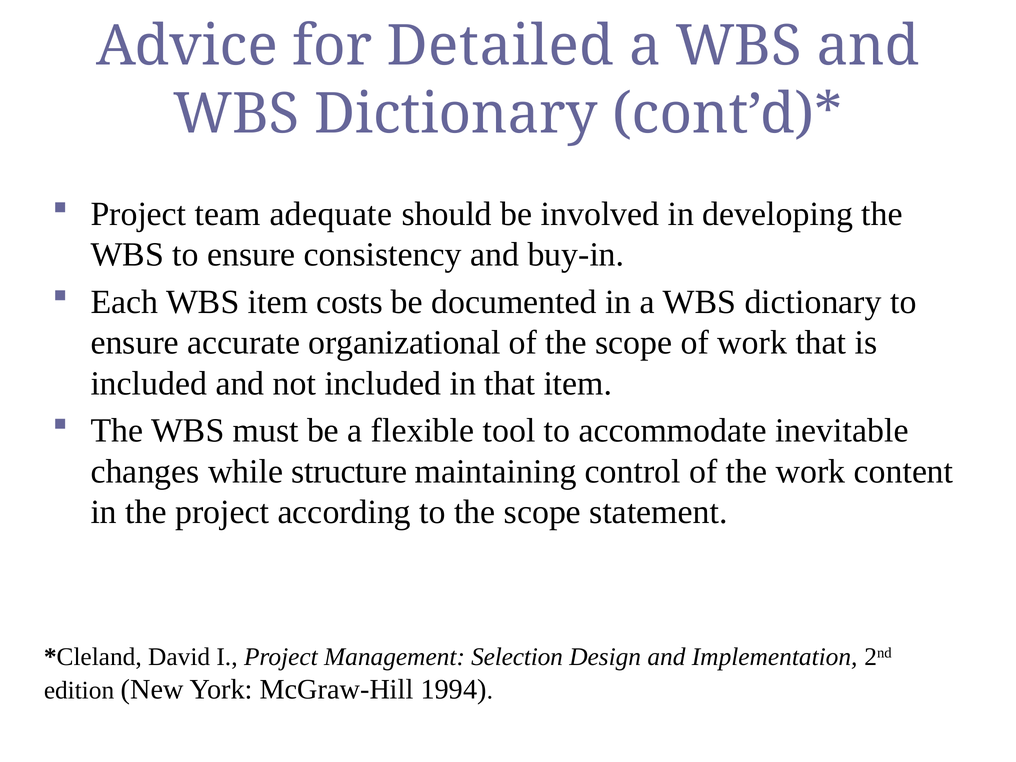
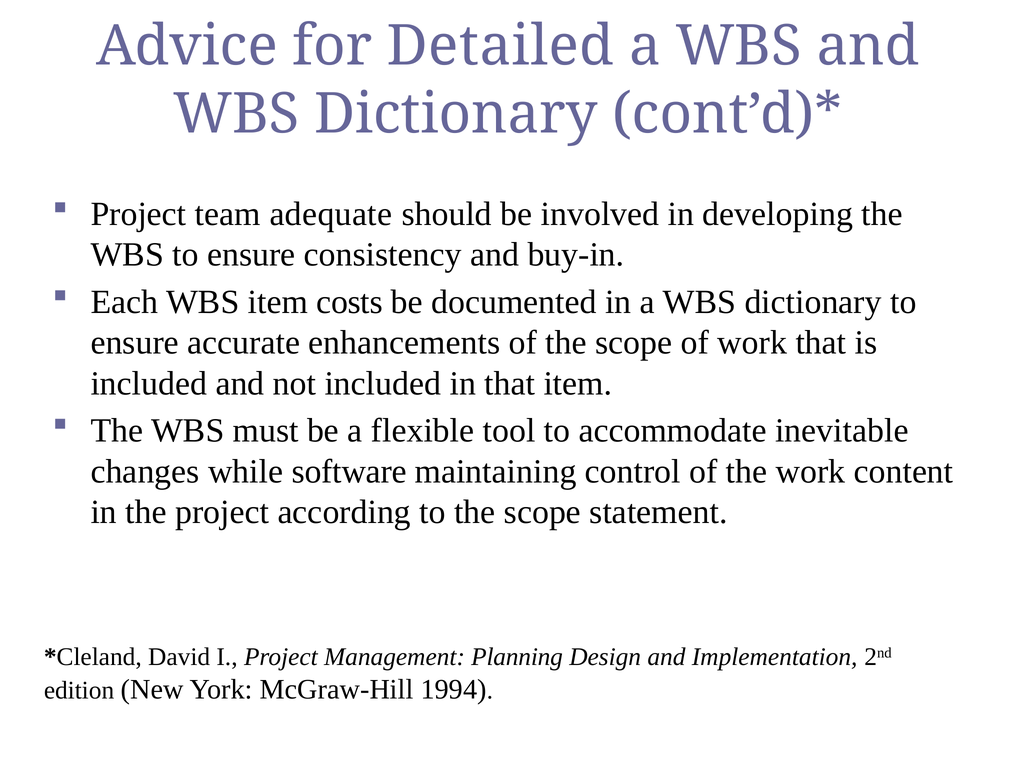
organizational: organizational -> enhancements
structure: structure -> software
Selection: Selection -> Planning
